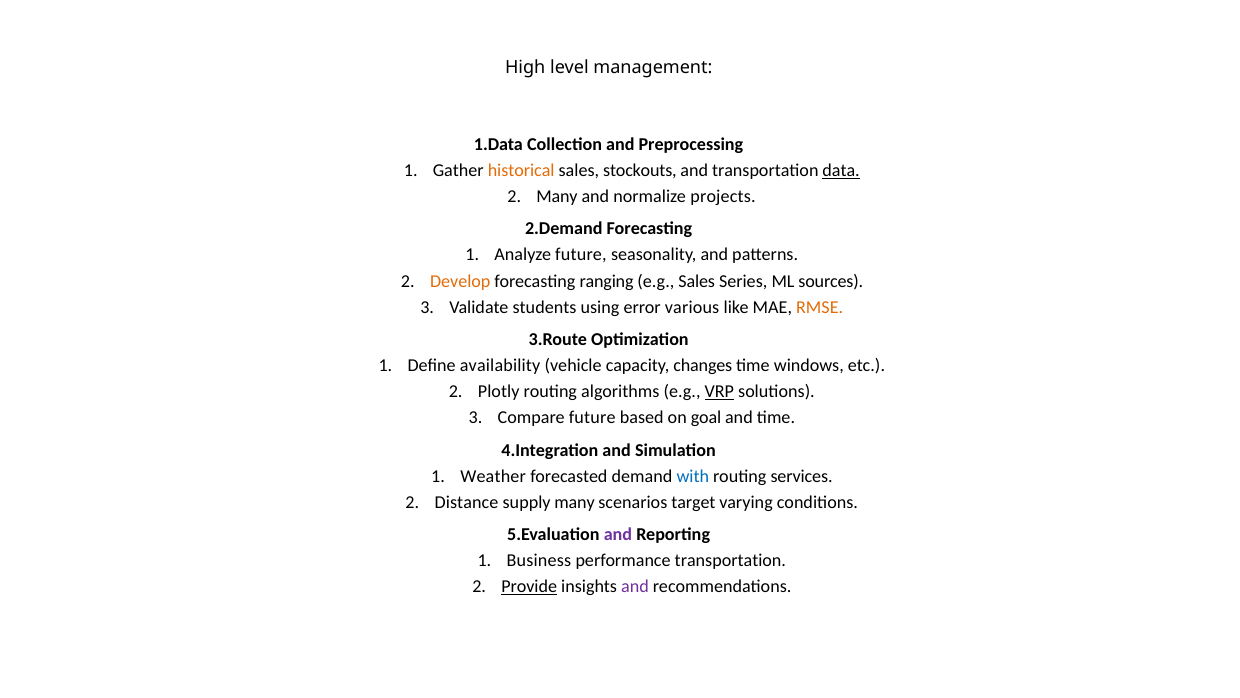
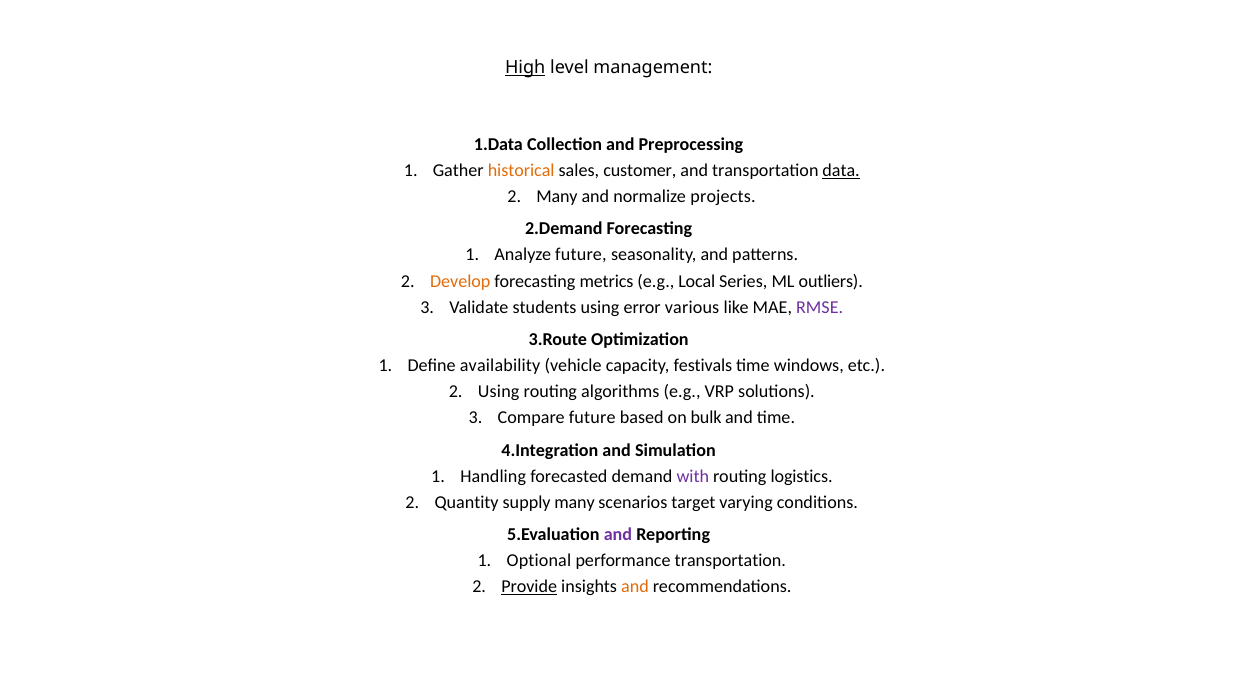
High underline: none -> present
stockouts: stockouts -> customer
ranging: ranging -> metrics
e.g Sales: Sales -> Local
sources: sources -> outliers
RMSE colour: orange -> purple
changes: changes -> festivals
Plotly at (499, 391): Plotly -> Using
VRP underline: present -> none
goal: goal -> bulk
Weather: Weather -> Handling
with colour: blue -> purple
services: services -> logistics
Distance: Distance -> Quantity
Business: Business -> Optional
and at (635, 586) colour: purple -> orange
